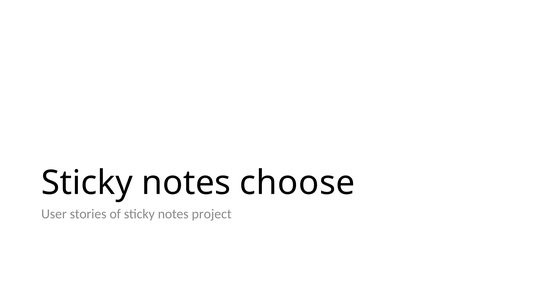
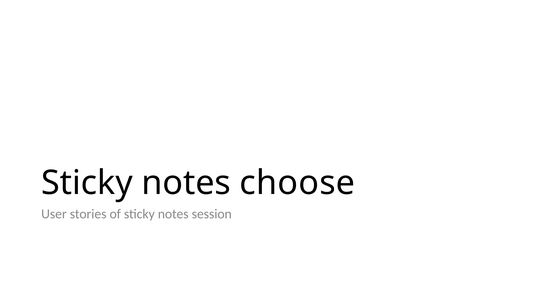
project: project -> session
